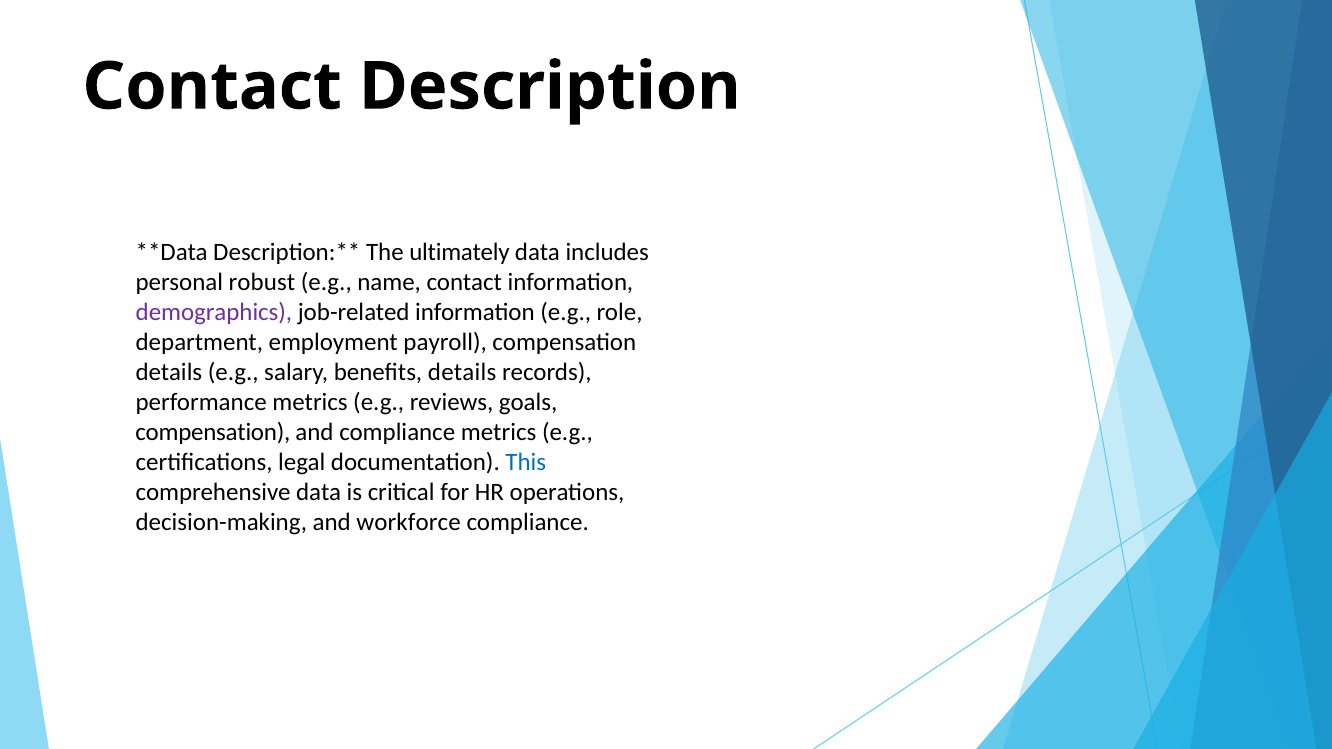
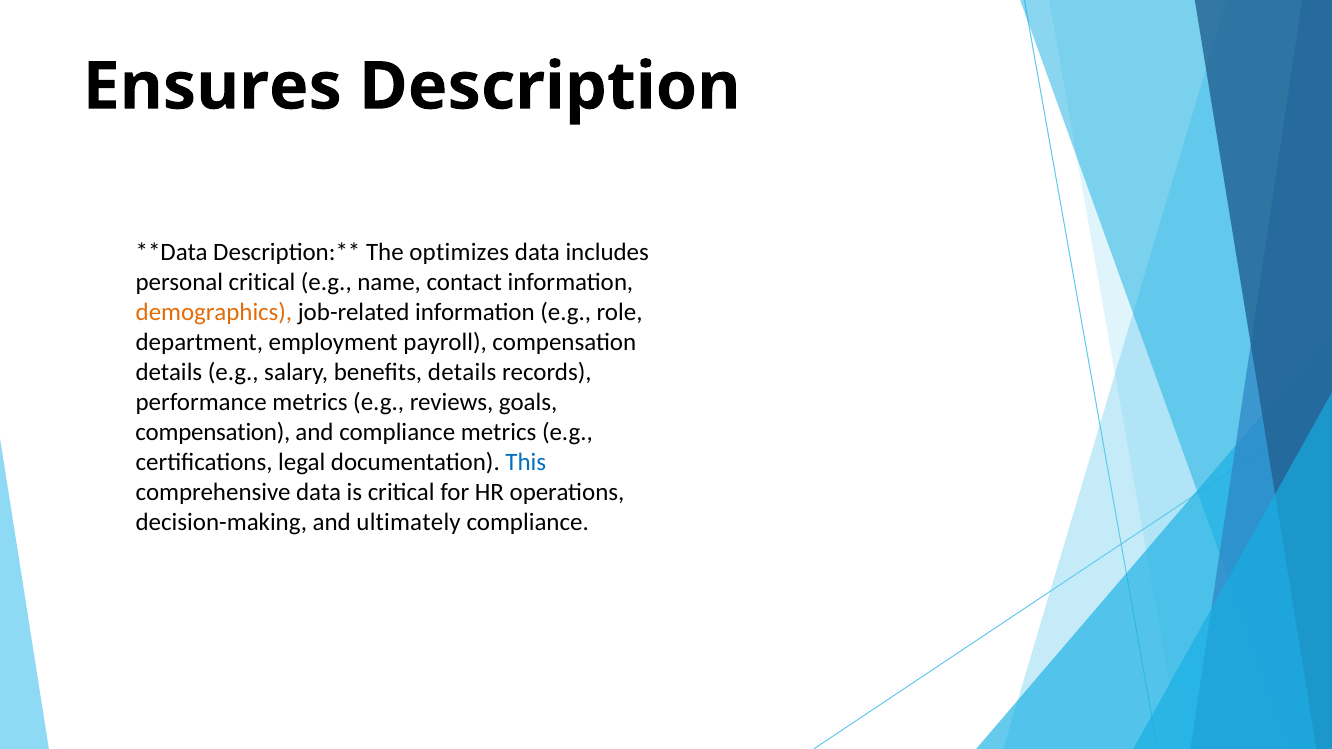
Contact at (212, 87): Contact -> Ensures
ultimately: ultimately -> optimizes
personal robust: robust -> critical
demographics colour: purple -> orange
workforce: workforce -> ultimately
